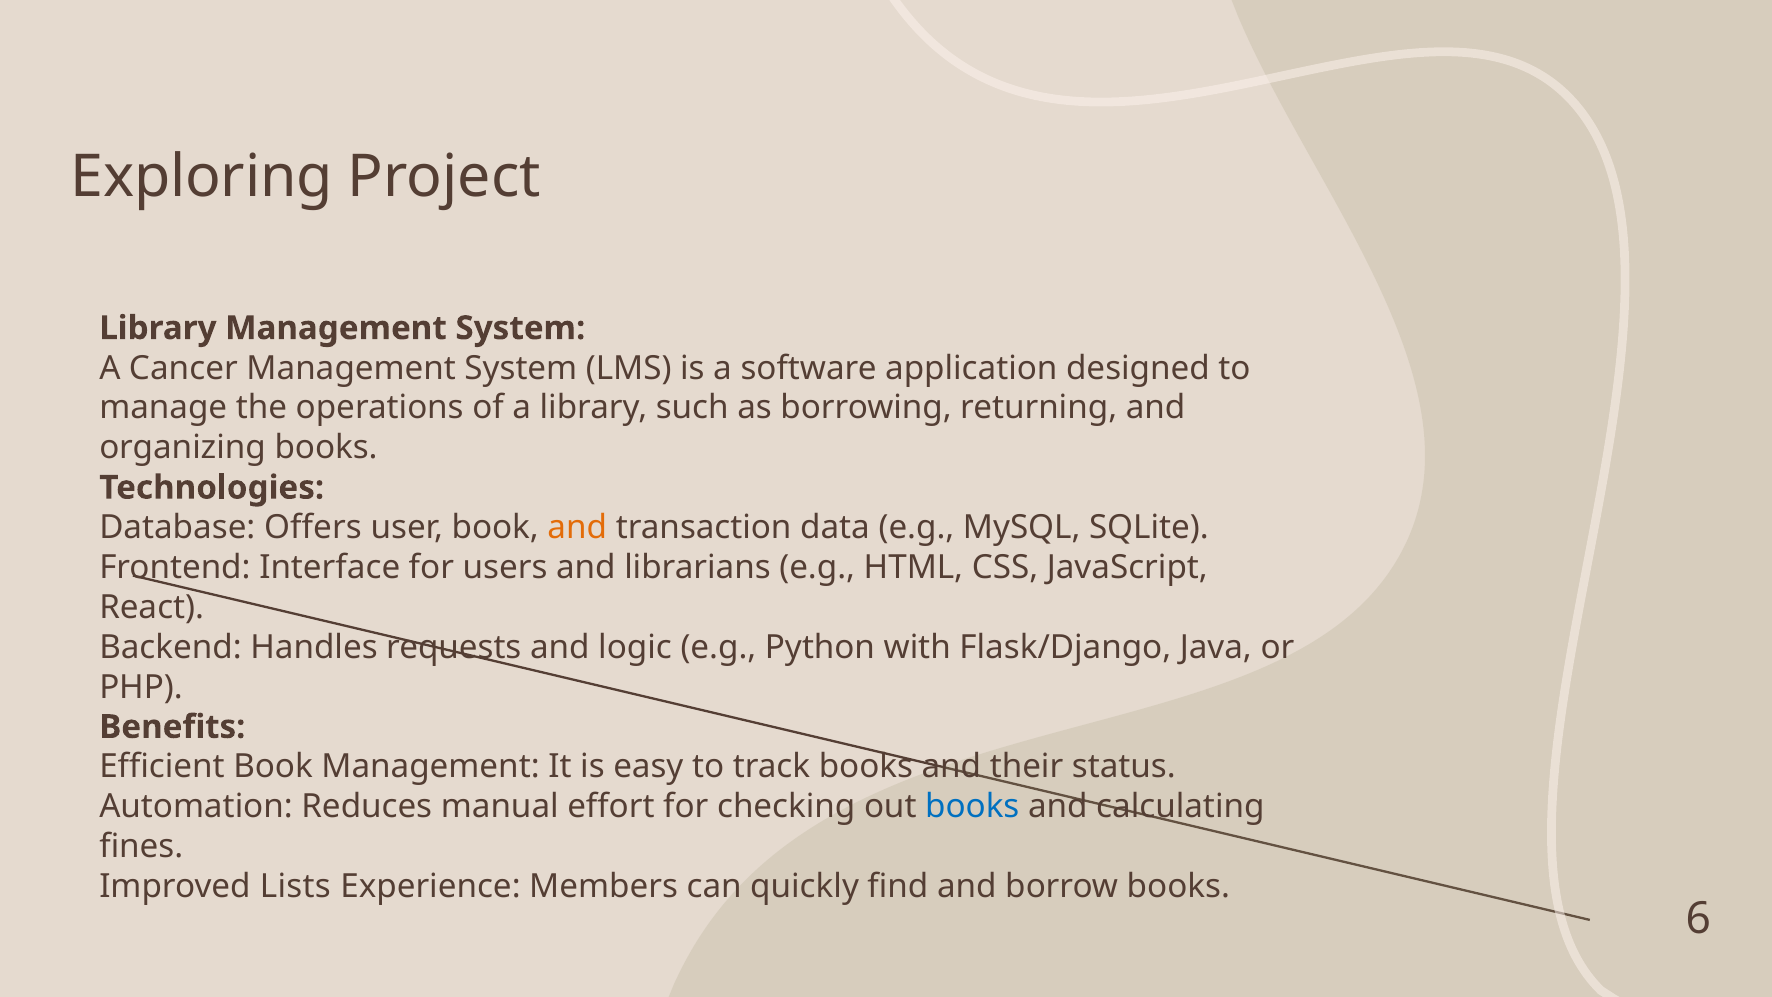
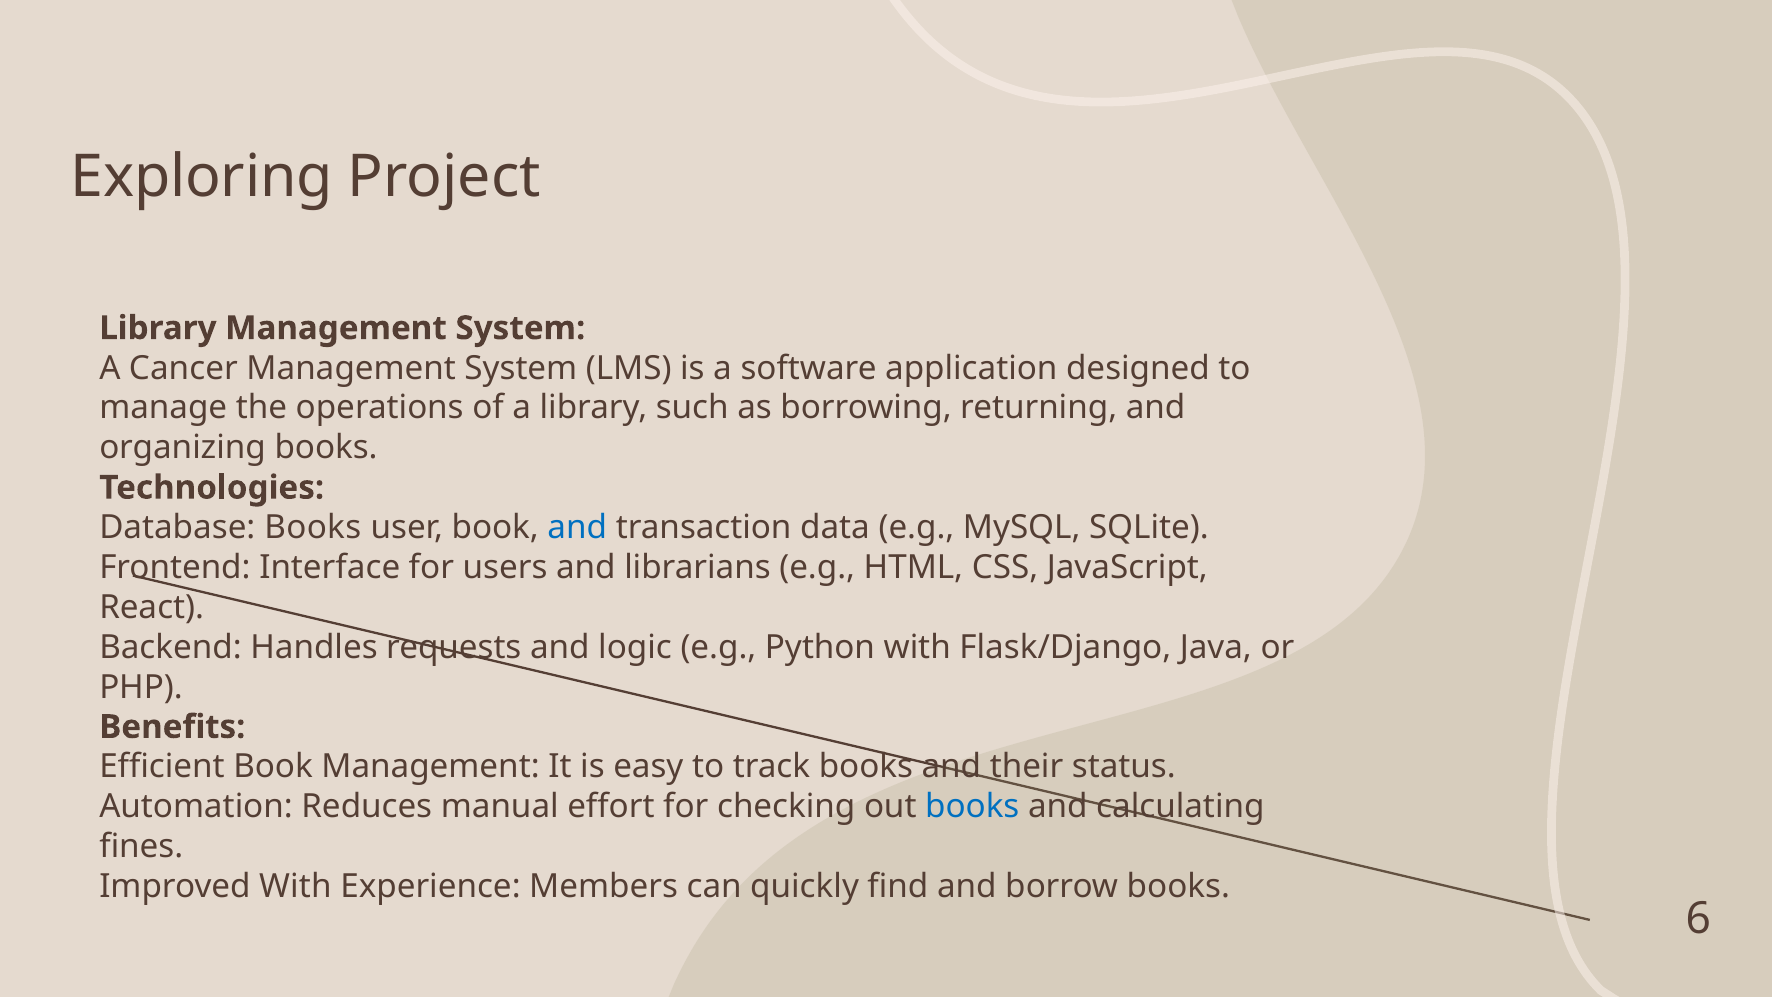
Database Offers: Offers -> Books
and at (577, 527) colour: orange -> blue
Improved Lists: Lists -> With
